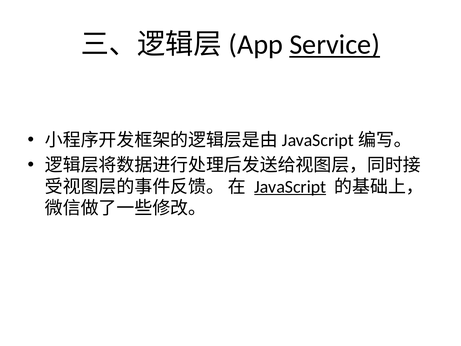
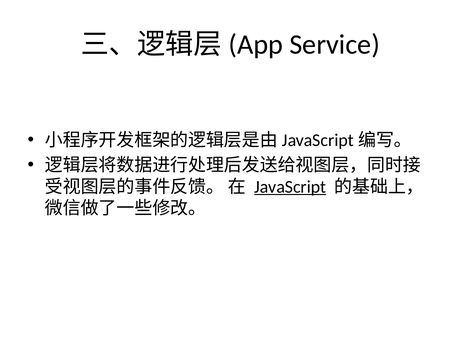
Service underline: present -> none
